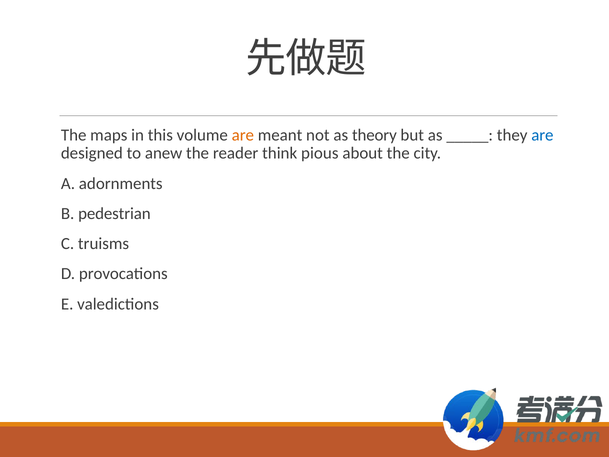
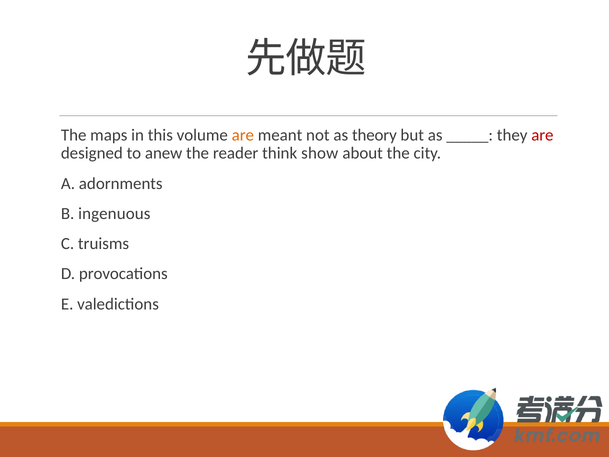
are at (542, 135) colour: blue -> red
pious: pious -> show
pedestrian: pedestrian -> ingenuous
